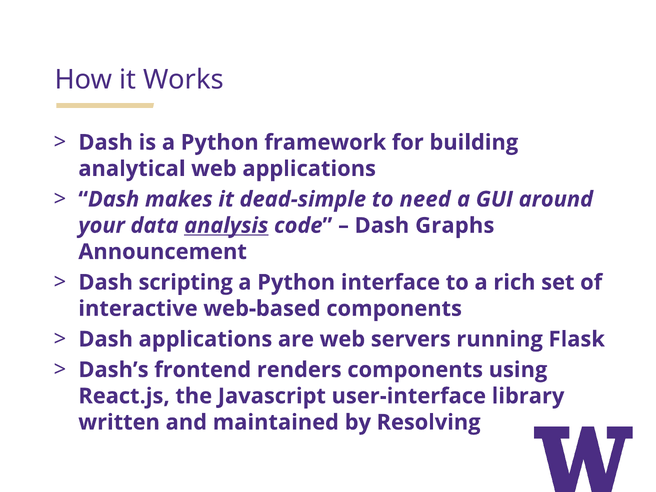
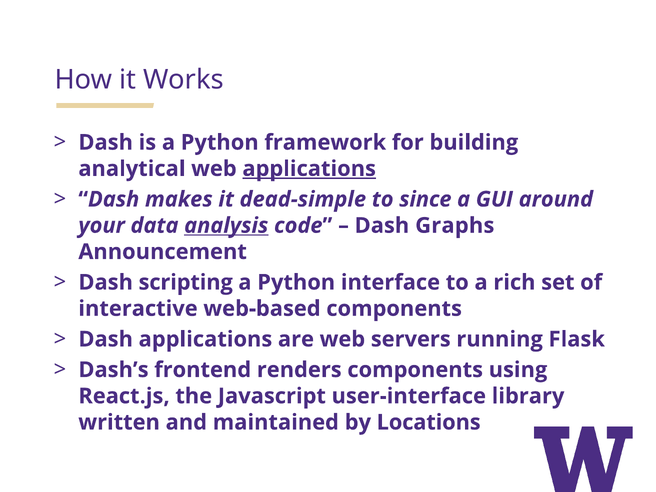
applications at (309, 169) underline: none -> present
need: need -> since
Resolving: Resolving -> Locations
